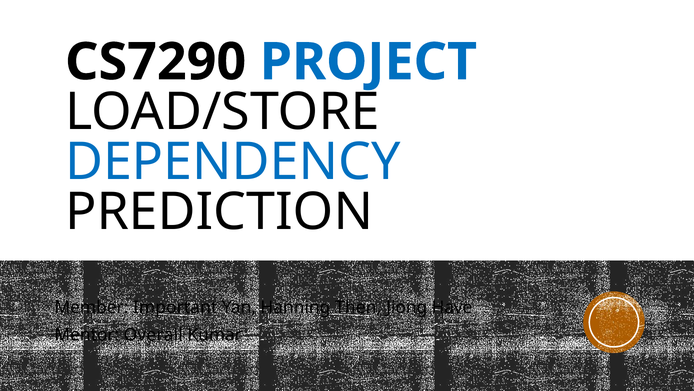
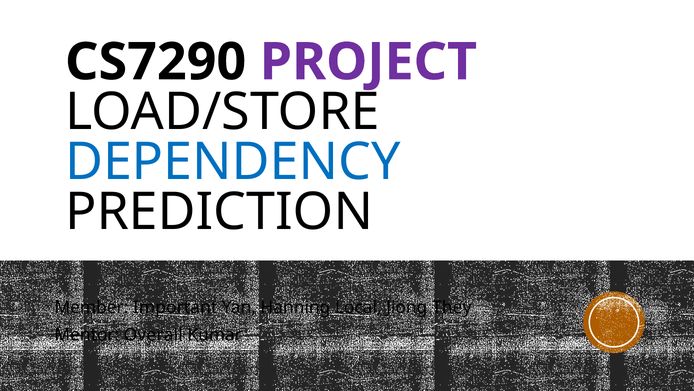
PROJECT colour: blue -> purple
Then: Then -> Local
Have: Have -> They
